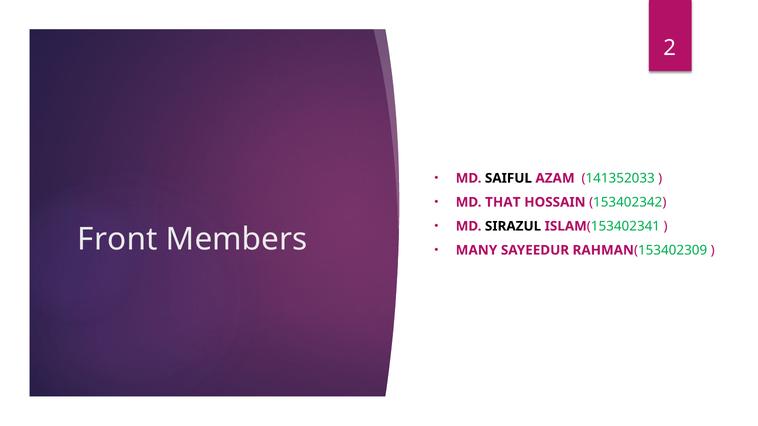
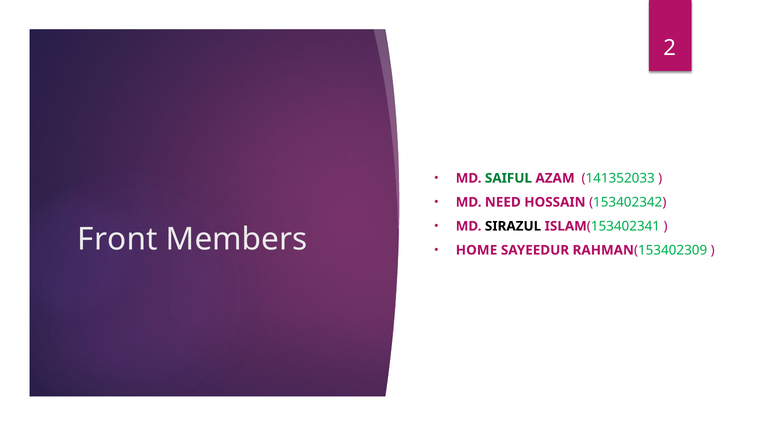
SAIFUL colour: black -> green
THAT: THAT -> NEED
MANY: MANY -> HOME
